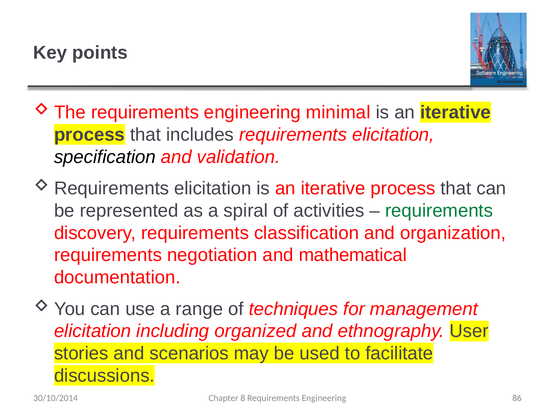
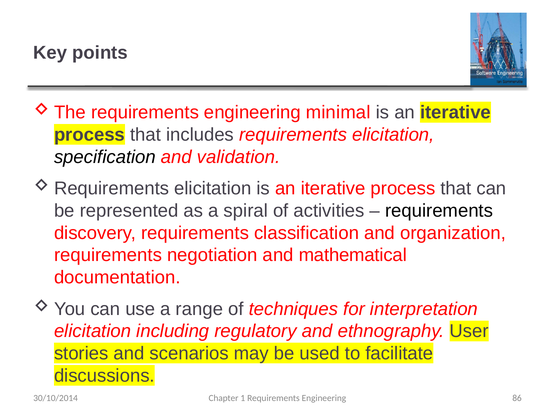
requirements at (439, 210) colour: green -> black
management: management -> interpretation
organized: organized -> regulatory
8: 8 -> 1
